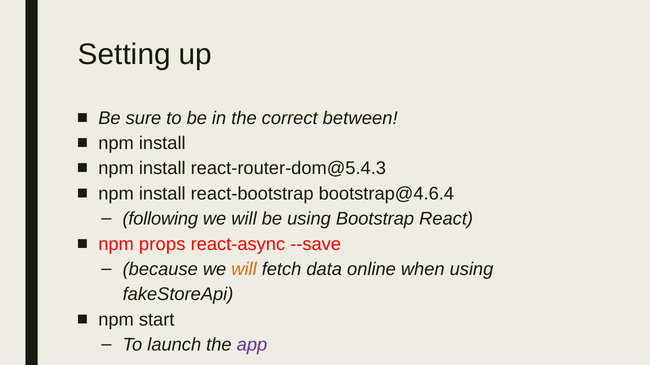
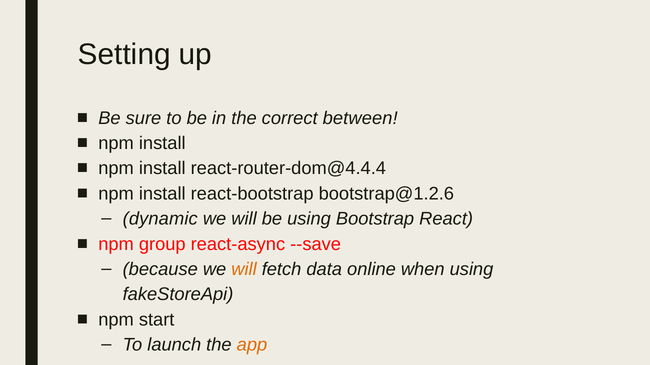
react-router-dom@5.4.3: react-router-dom@5.4.3 -> react-router-dom@4.4.4
bootstrap@4.6.4: bootstrap@4.6.4 -> bootstrap@1.2.6
following: following -> dynamic
props: props -> group
app colour: purple -> orange
